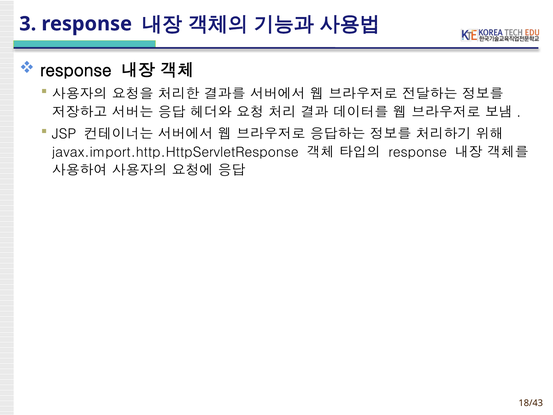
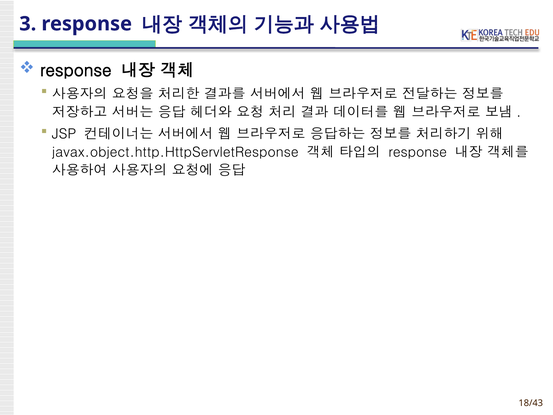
javax.import.http.HttpServletResponse: javax.import.http.HttpServletResponse -> javax.object.http.HttpServletResponse
